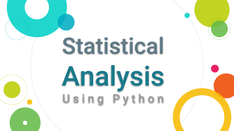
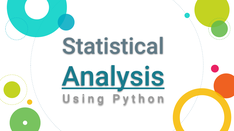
Analysis underline: none -> present
